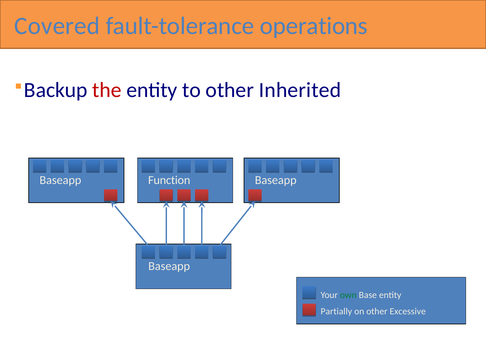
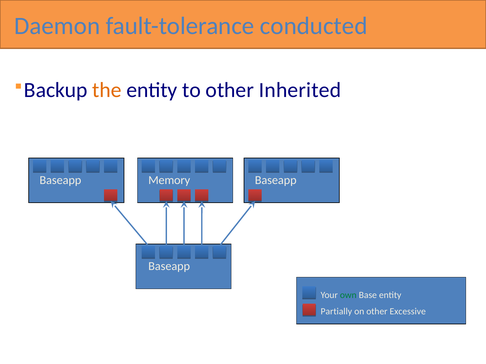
Covered: Covered -> Daemon
operations: operations -> conducted
the colour: red -> orange
Function: Function -> Memory
